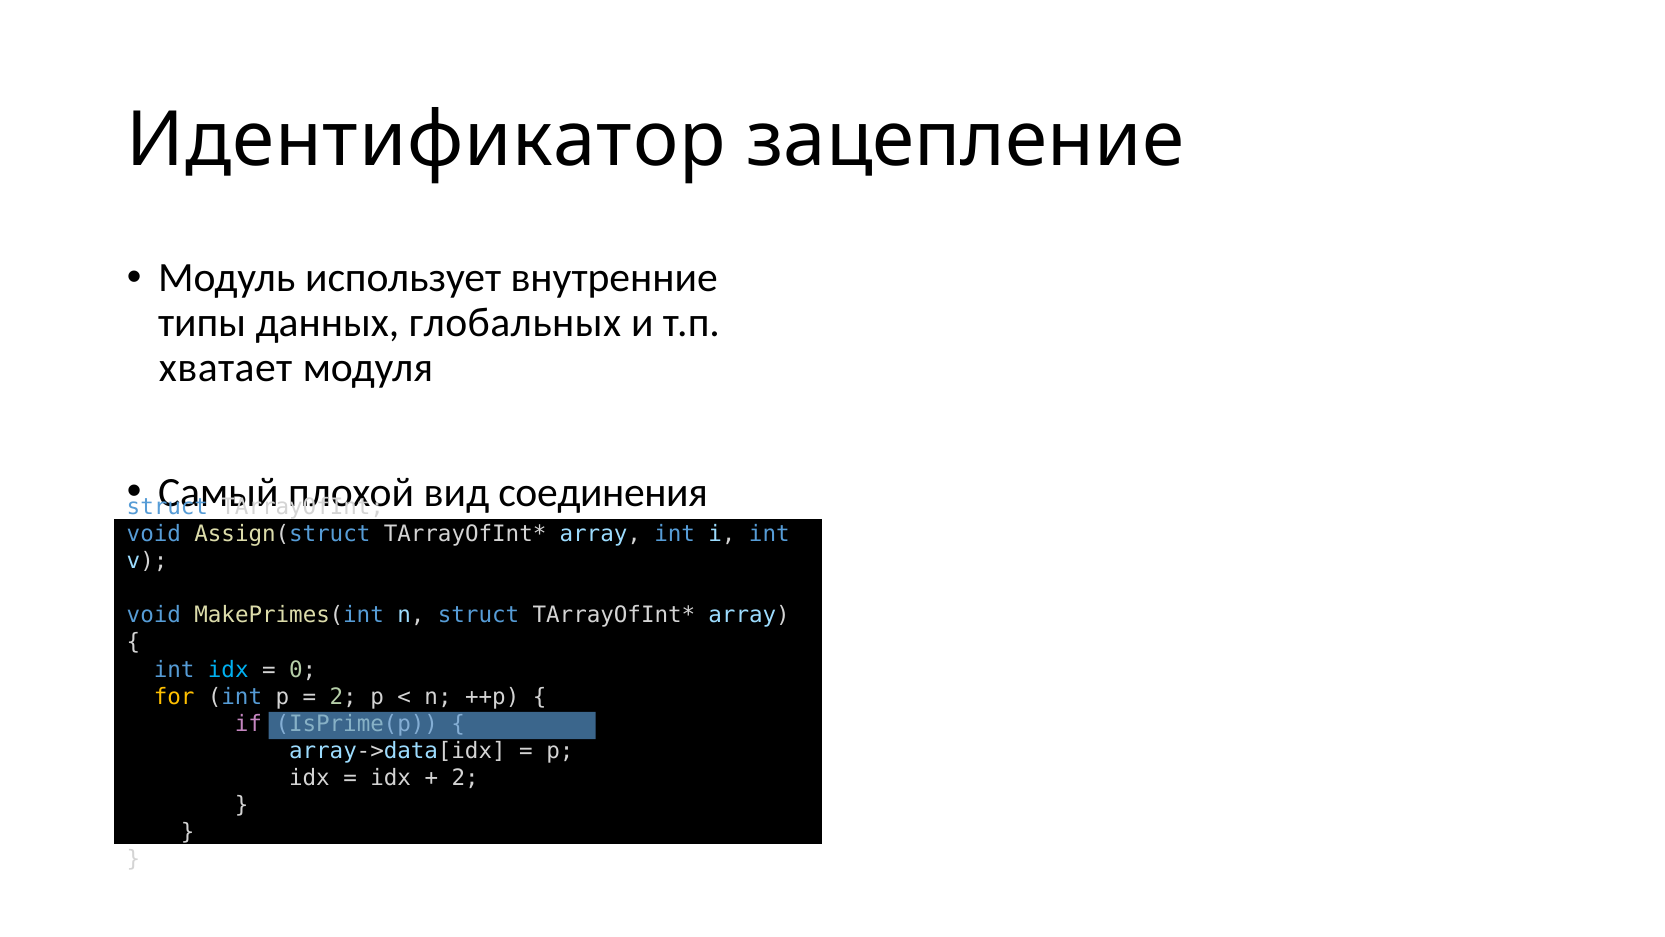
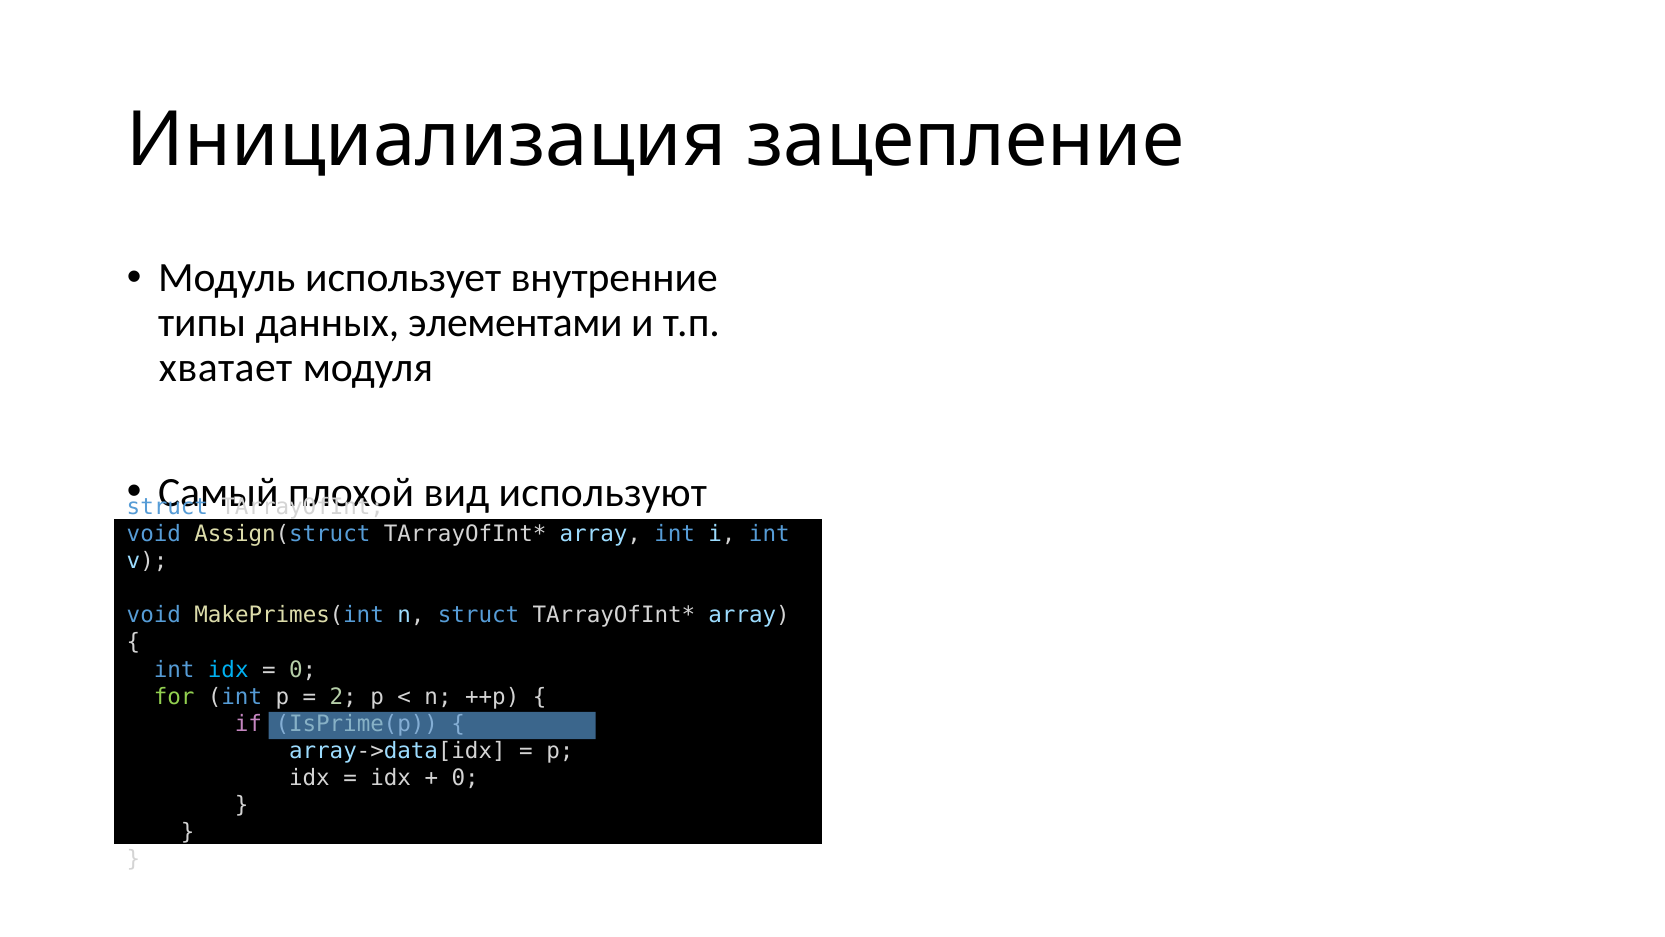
Идентификатор: Идентификатор -> Инициализация
глобальных: глобальных -> элементами
соединения: соединения -> используют
for colour: yellow -> light green
2 at (465, 778): 2 -> 0
